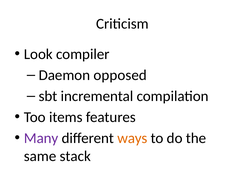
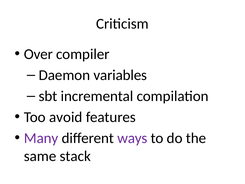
Look: Look -> Over
opposed: opposed -> variables
items: items -> avoid
ways colour: orange -> purple
